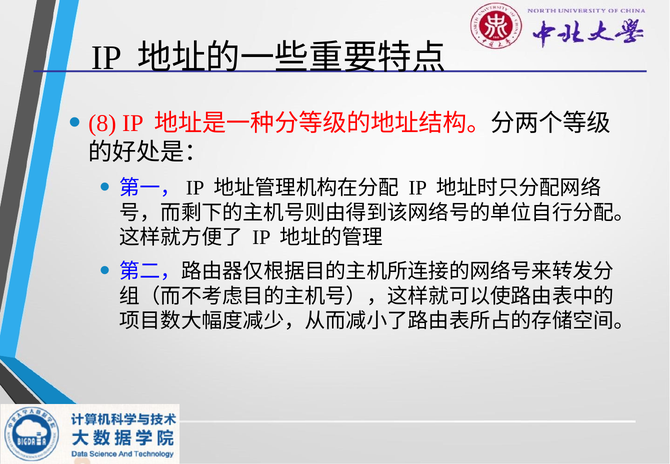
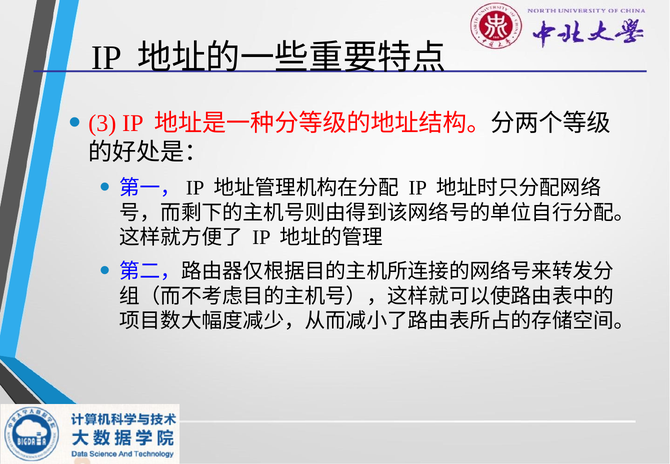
8: 8 -> 3
